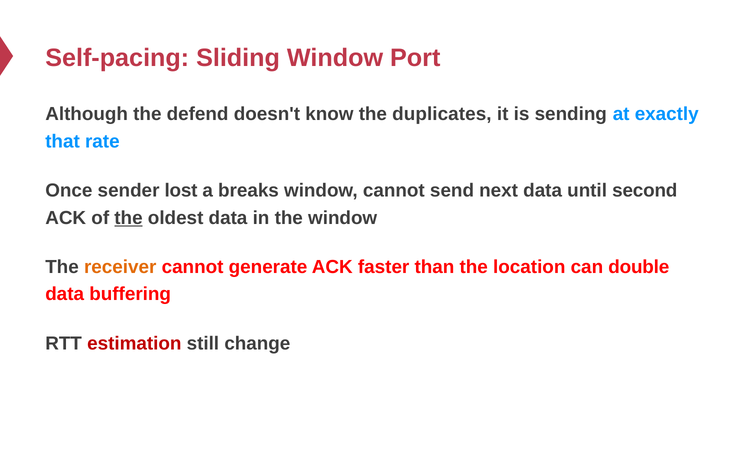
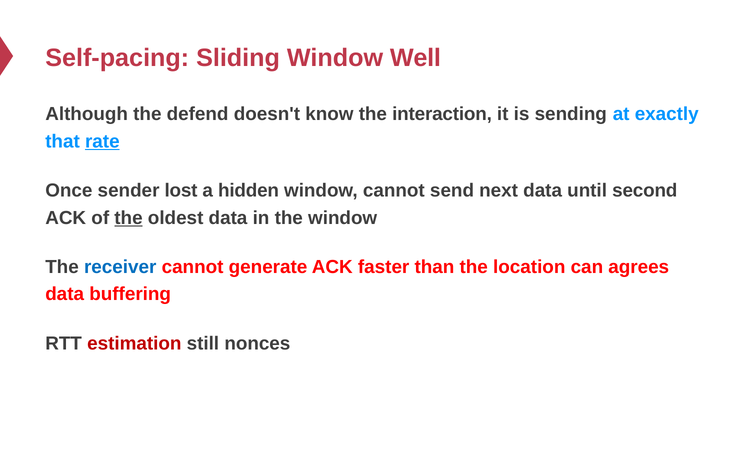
Port: Port -> Well
duplicates: duplicates -> interaction
rate underline: none -> present
breaks: breaks -> hidden
receiver colour: orange -> blue
double: double -> agrees
change: change -> nonces
